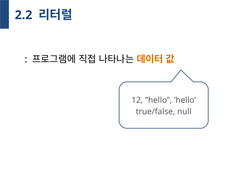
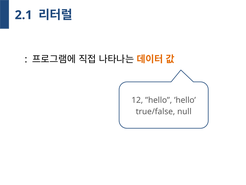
2.2: 2.2 -> 2.1
